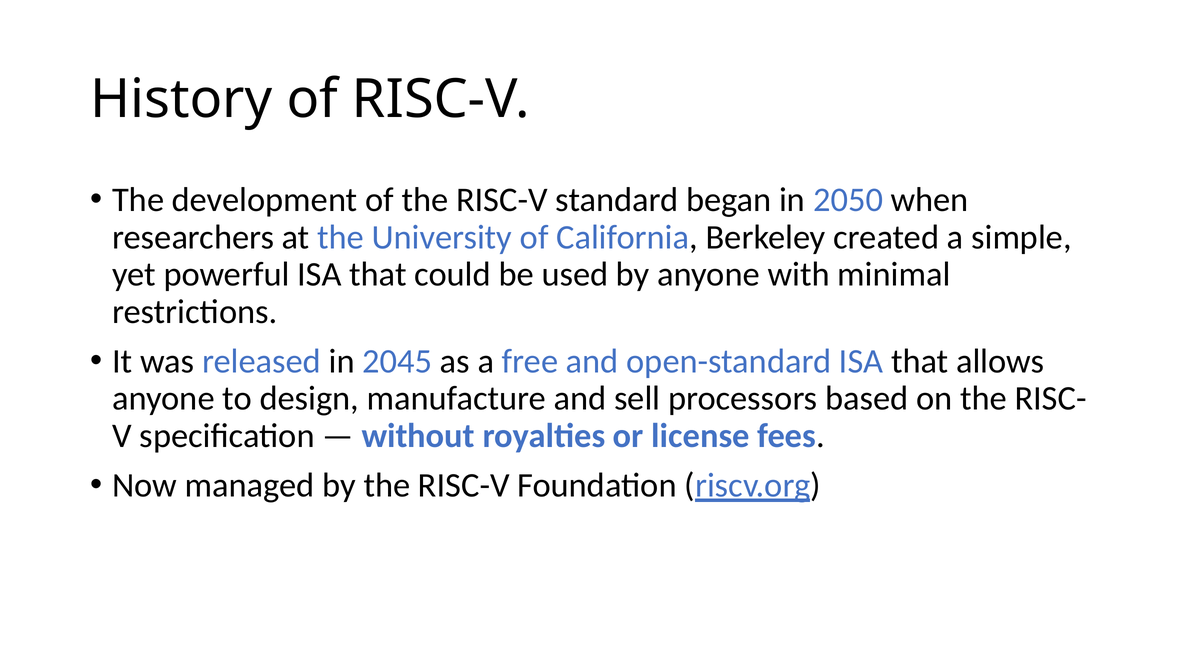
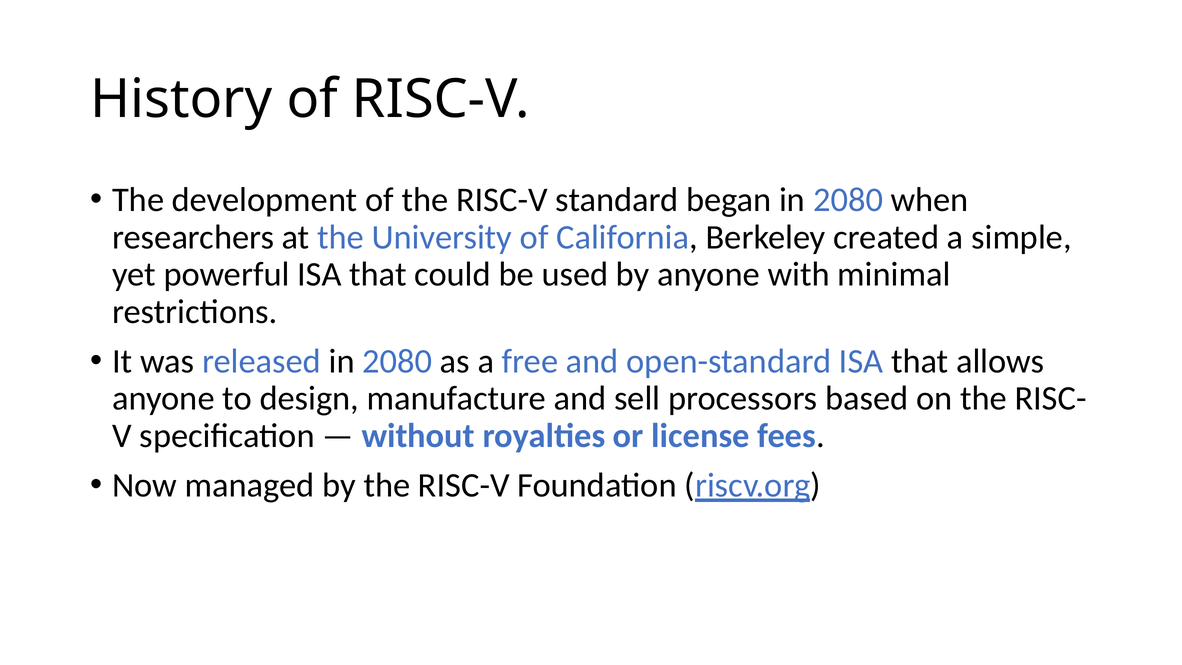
began in 2050: 2050 -> 2080
released in 2045: 2045 -> 2080
